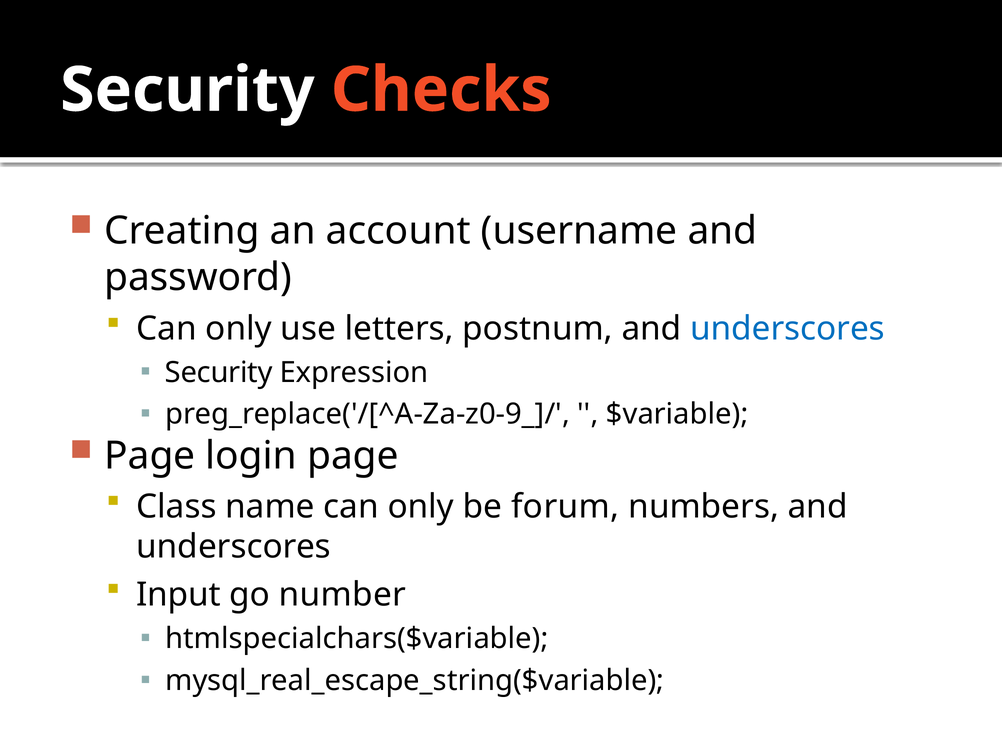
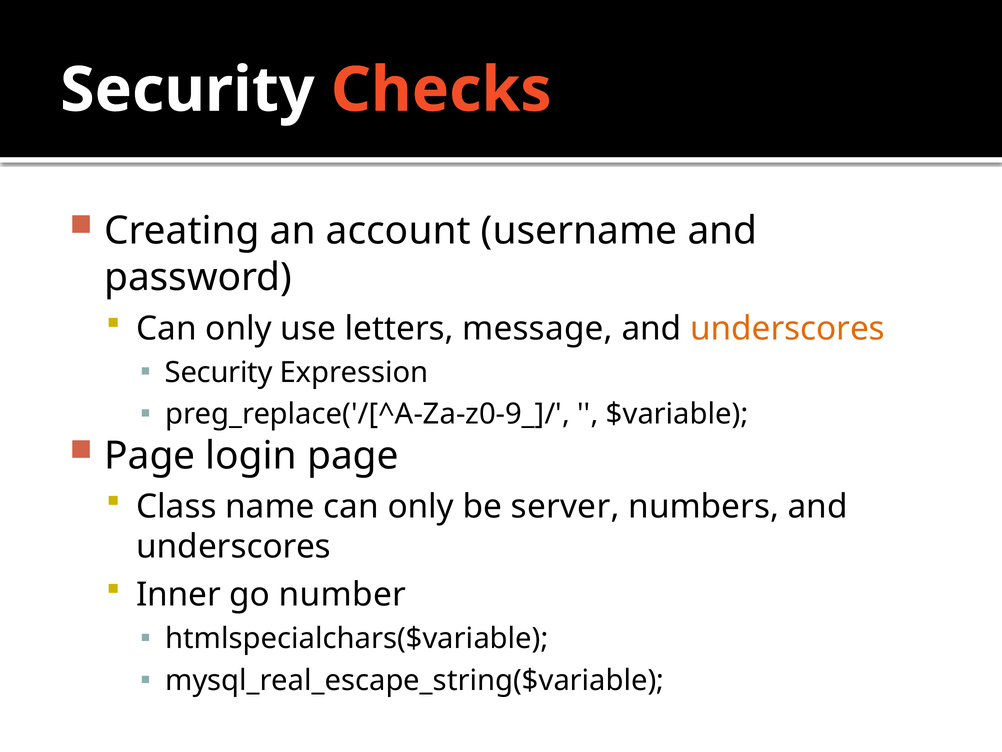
postnum: postnum -> message
underscores at (787, 328) colour: blue -> orange
forum: forum -> server
Input: Input -> Inner
